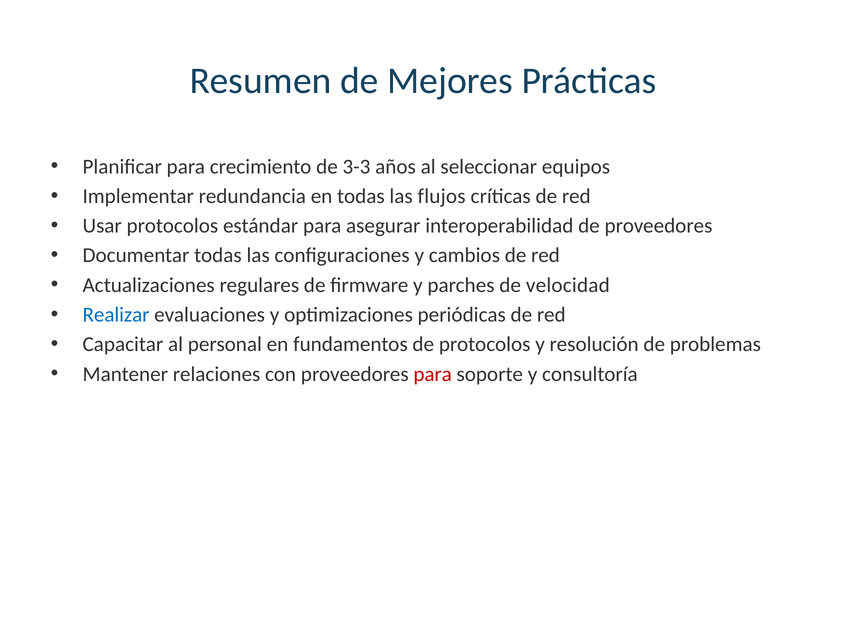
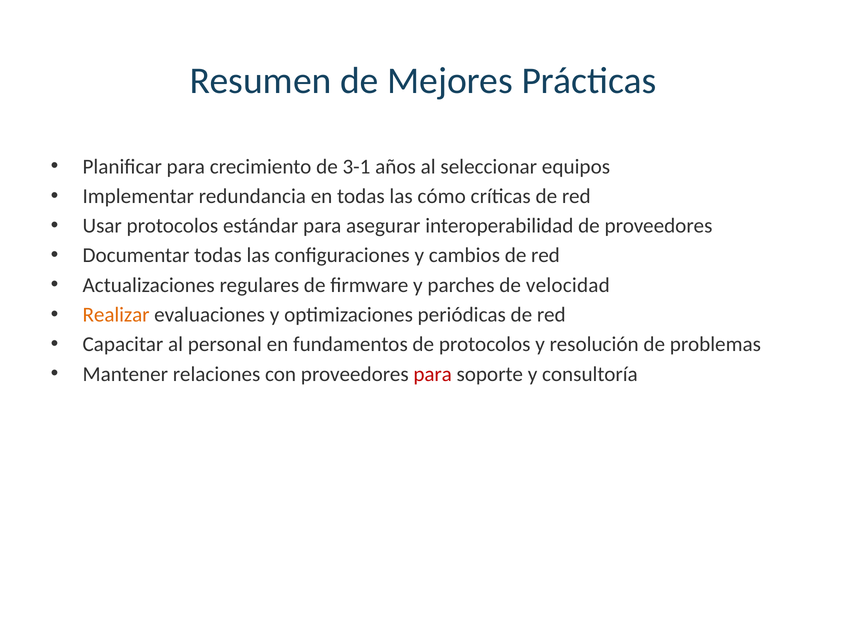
3-3: 3-3 -> 3-1
flujos: flujos -> cómo
Realizar colour: blue -> orange
